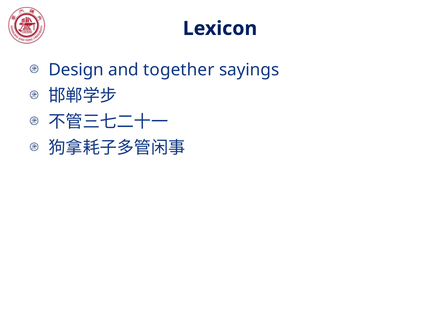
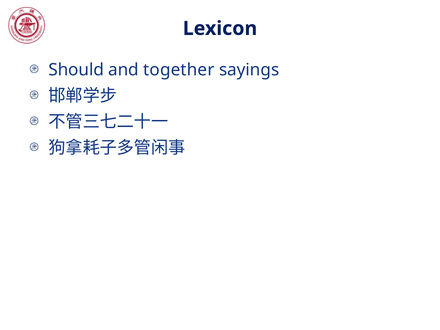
Design: Design -> Should
